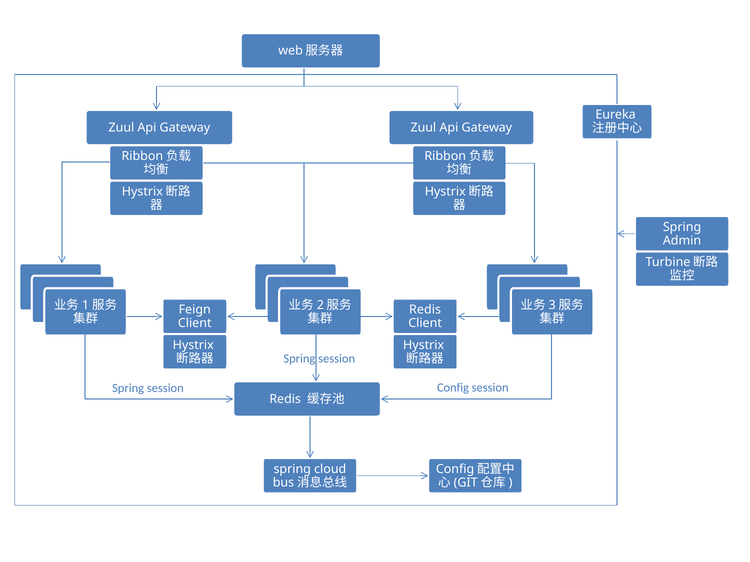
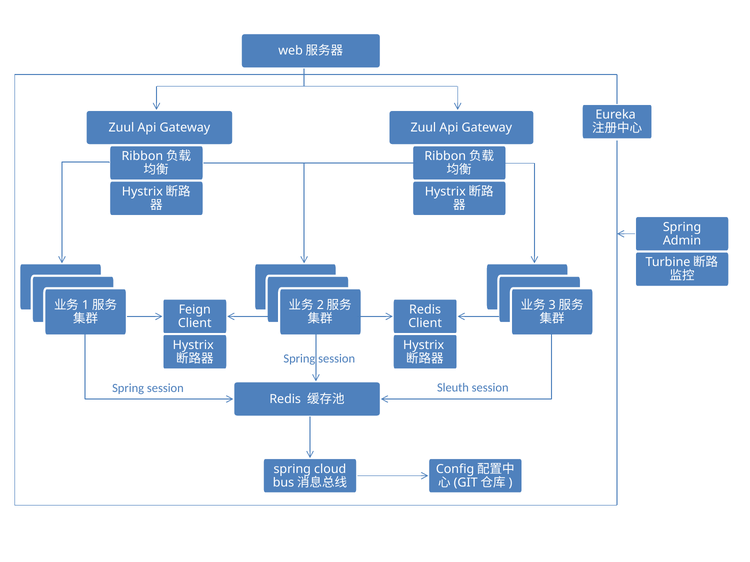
Config: Config -> Sleuth
